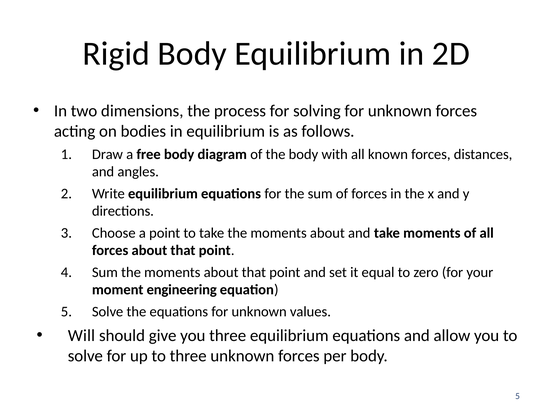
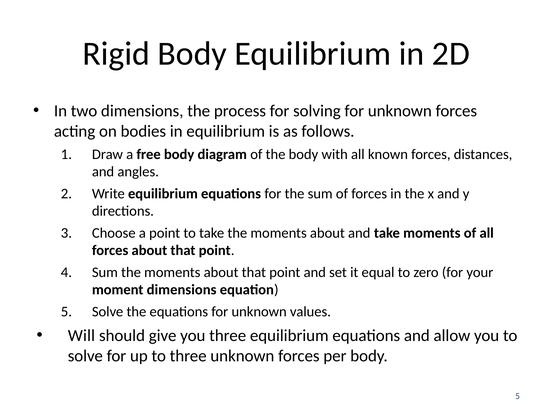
moment engineering: engineering -> dimensions
